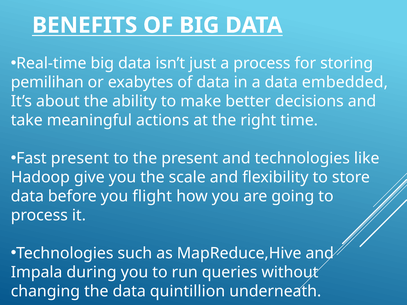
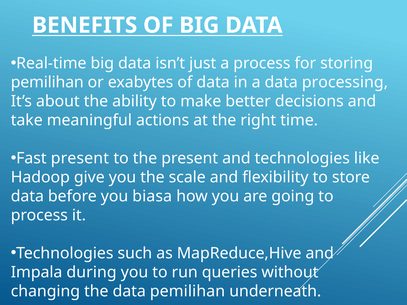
embedded: embedded -> processing
flight: flight -> biasa
data quintillion: quintillion -> pemilihan
